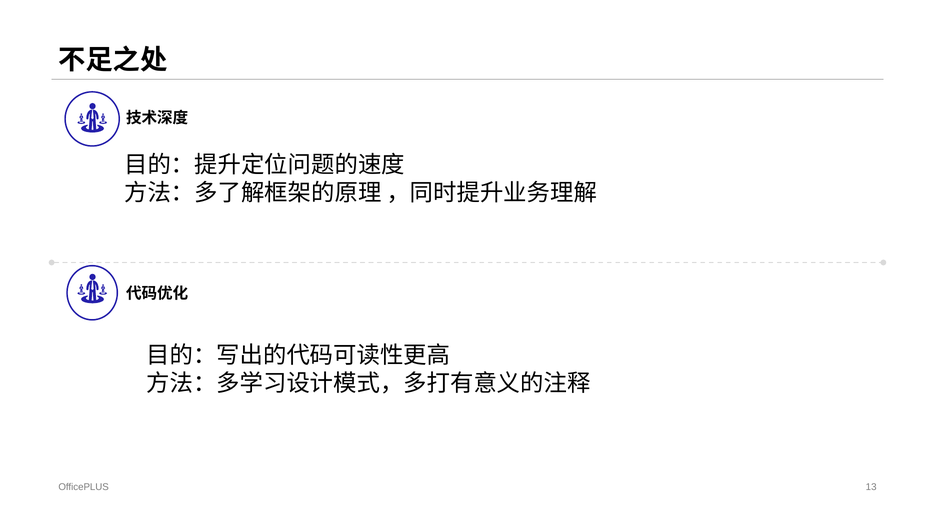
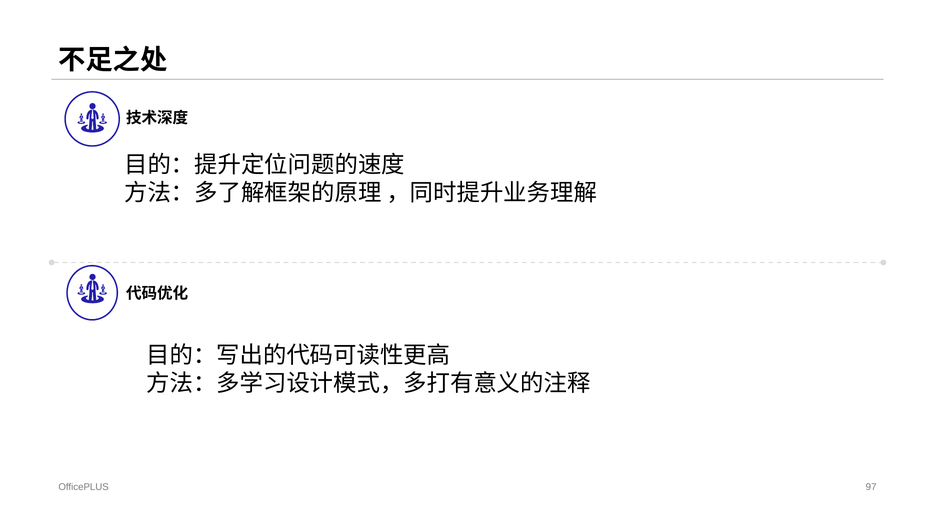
13: 13 -> 97
